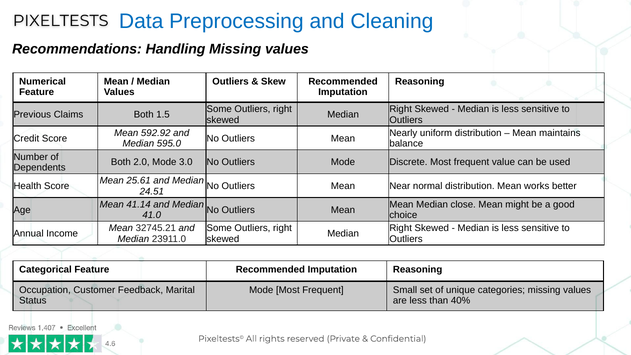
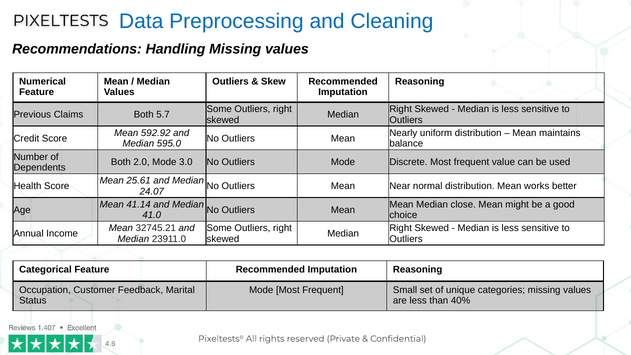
1.5: 1.5 -> 5.7
24.51: 24.51 -> 24.07
